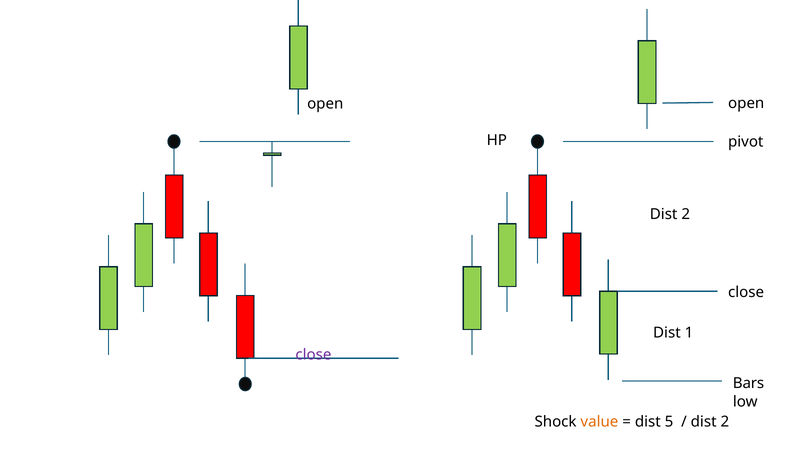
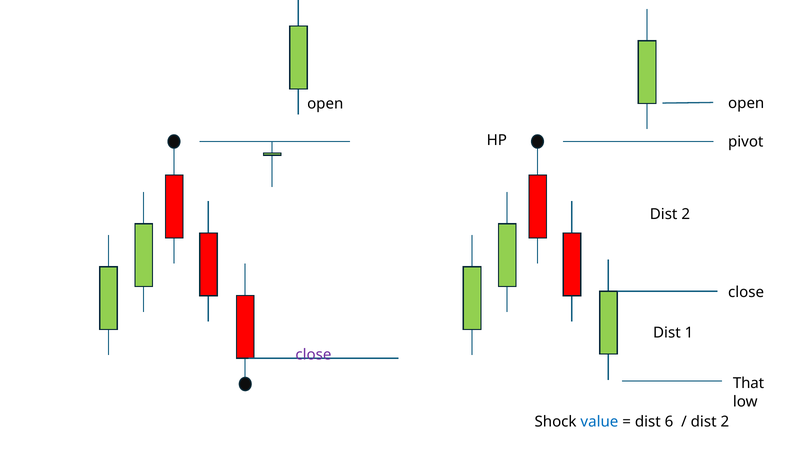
Bars: Bars -> That
value colour: orange -> blue
5: 5 -> 6
